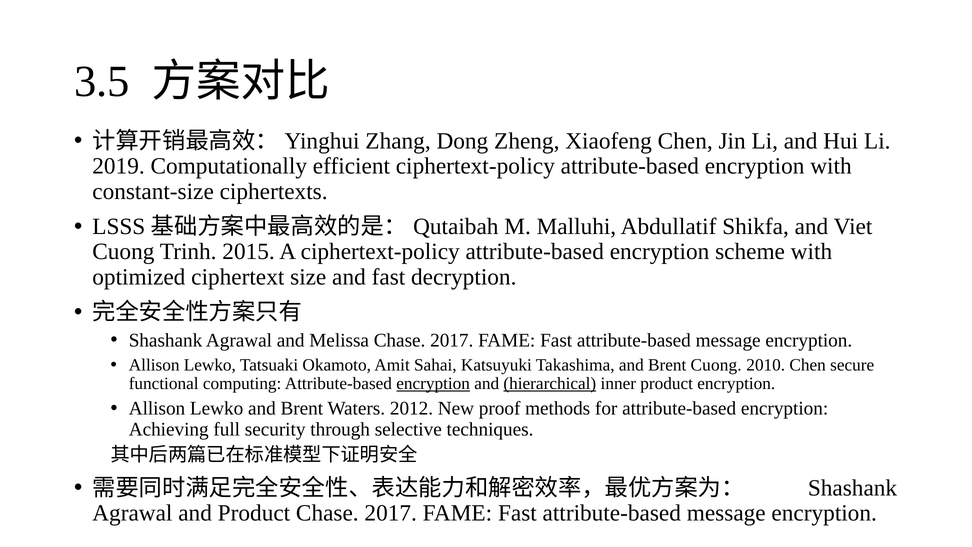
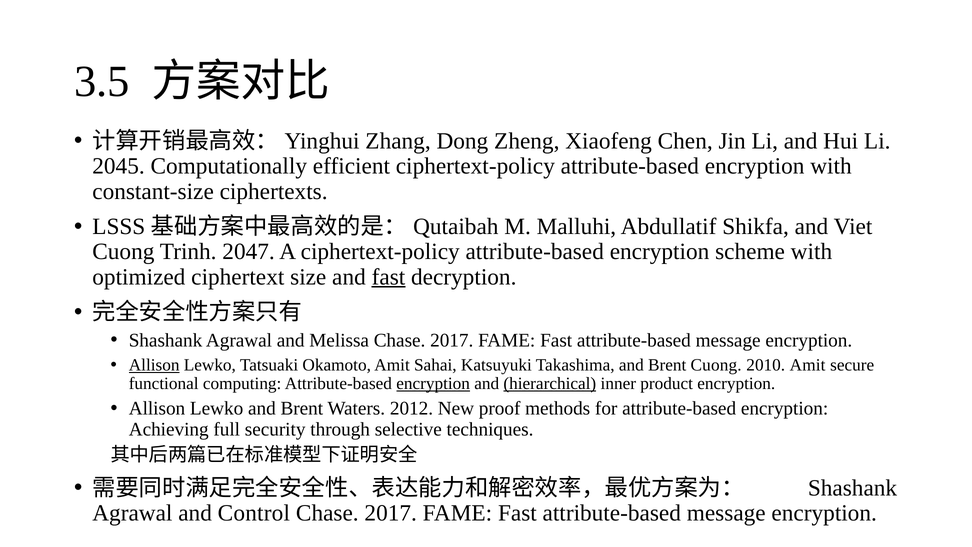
2019: 2019 -> 2045
2015: 2015 -> 2047
fast at (388, 277) underline: none -> present
Allison at (154, 365) underline: none -> present
2010 Chen: Chen -> Amit
and Product: Product -> Control
